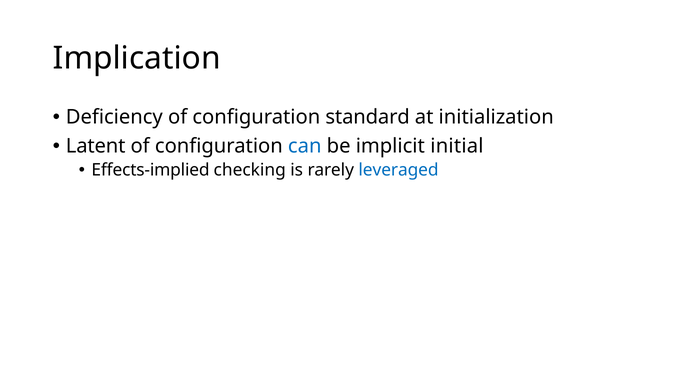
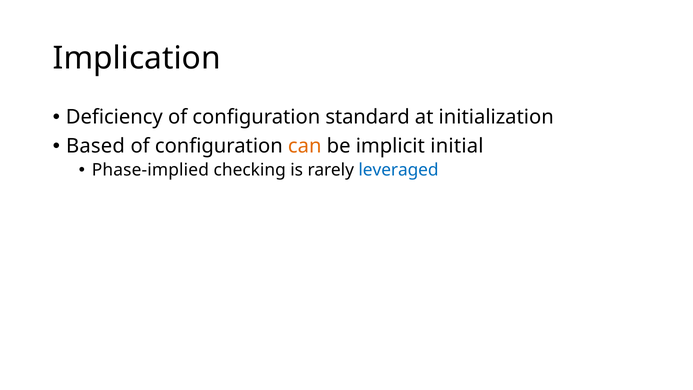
Latent: Latent -> Based
can colour: blue -> orange
Effects-implied: Effects-implied -> Phase-implied
